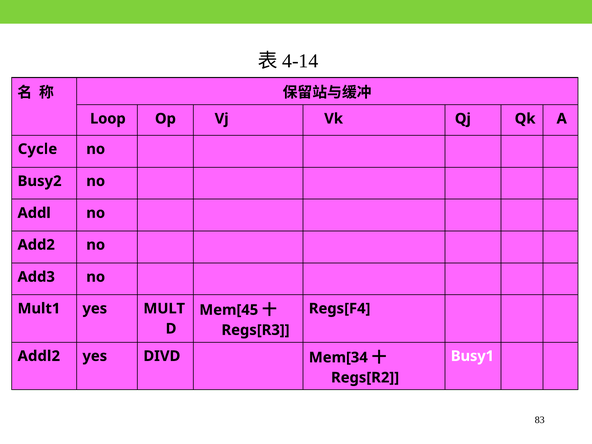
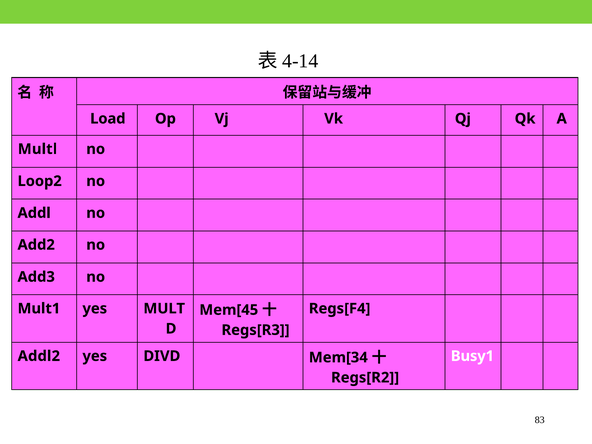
Loop: Loop -> Load
Cycle: Cycle -> Multl
Busy2: Busy2 -> Loop2
